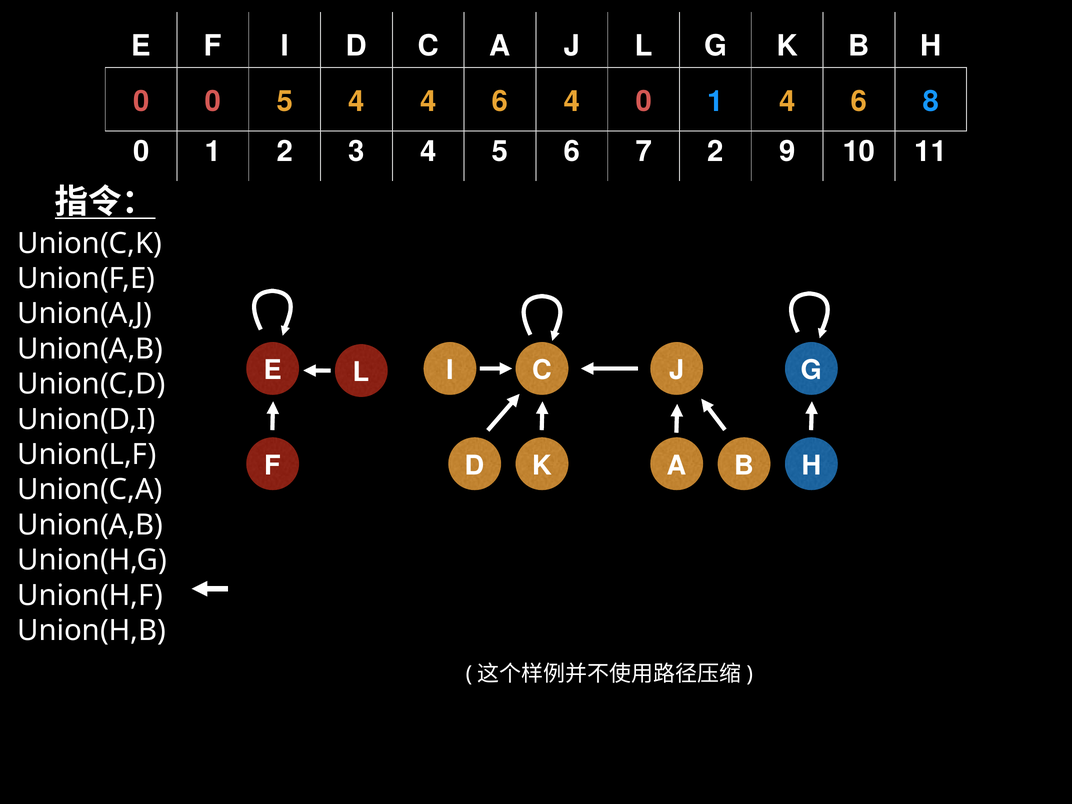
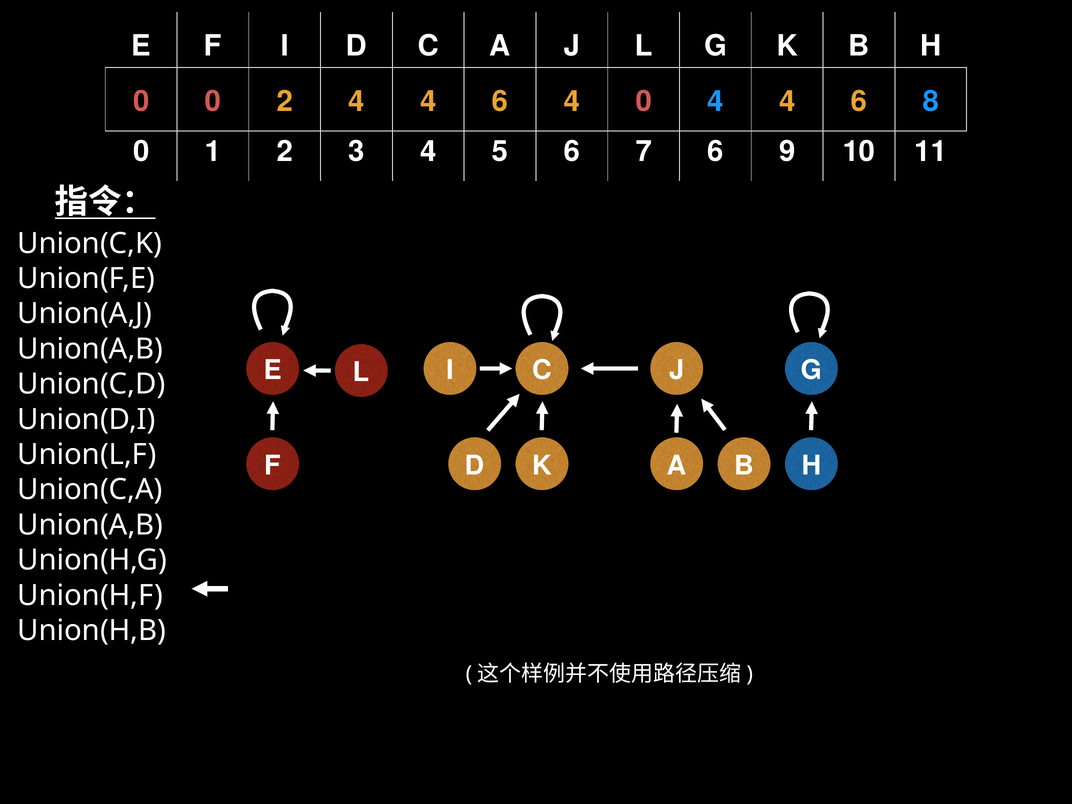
0 5: 5 -> 2
4 0 1: 1 -> 4
7 2: 2 -> 6
